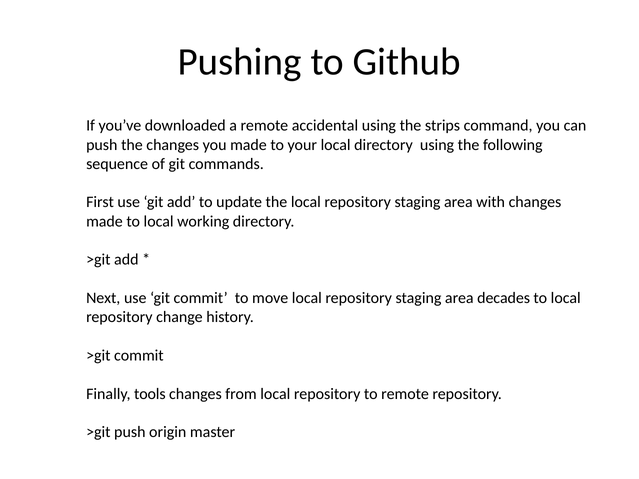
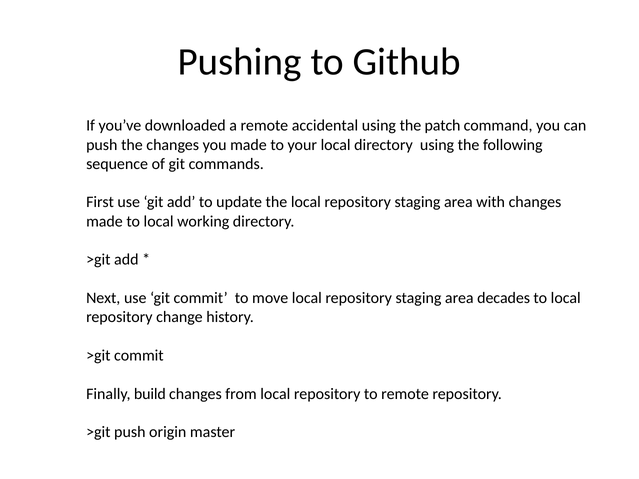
strips: strips -> patch
tools: tools -> build
